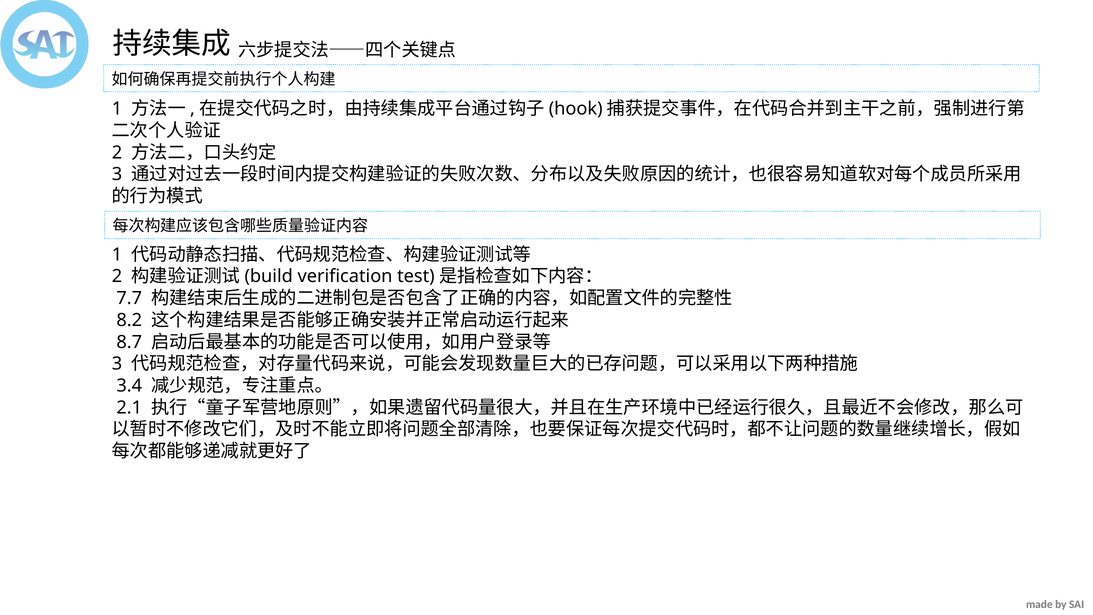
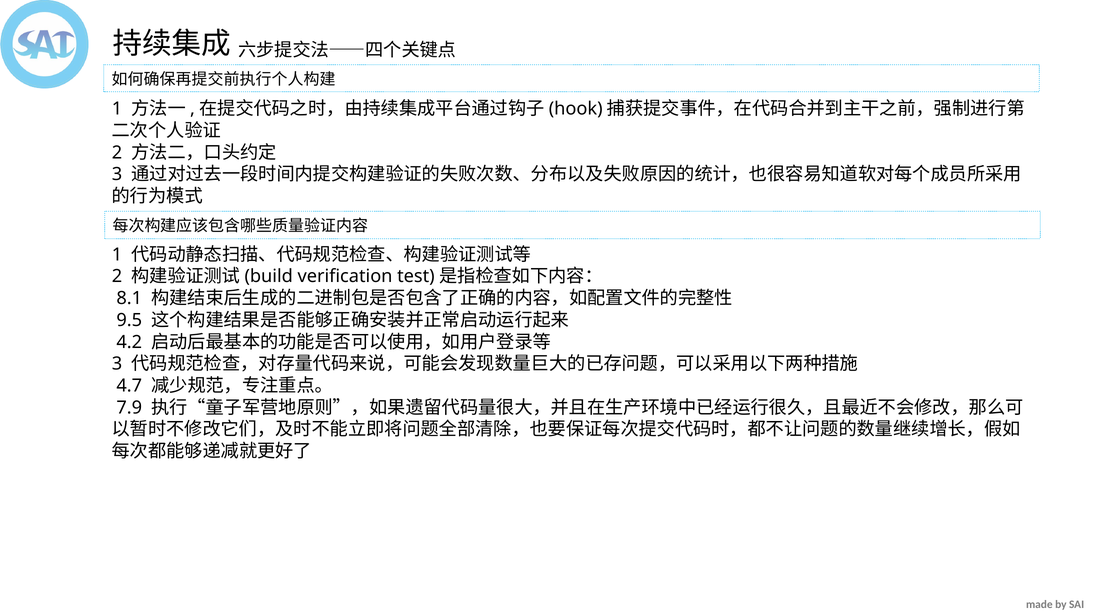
7.7: 7.7 -> 8.1
8.2: 8.2 -> 9.5
8.7: 8.7 -> 4.2
3.4: 3.4 -> 4.7
2.1: 2.1 -> 7.9
